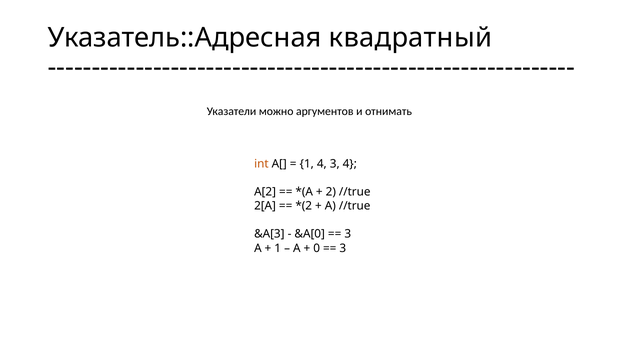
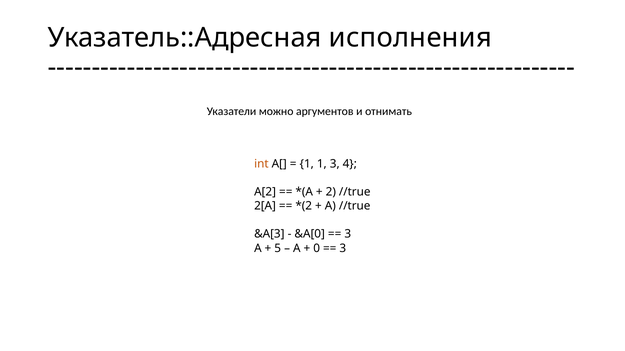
квадратный: квадратный -> исполнения
1 4: 4 -> 1
1 at (278, 249): 1 -> 5
